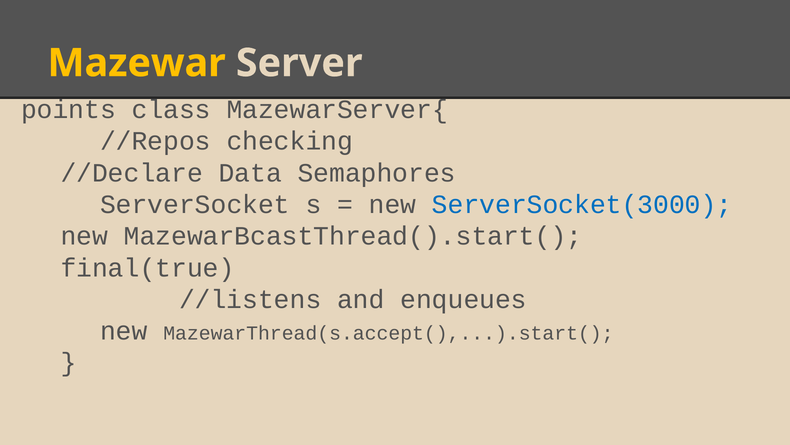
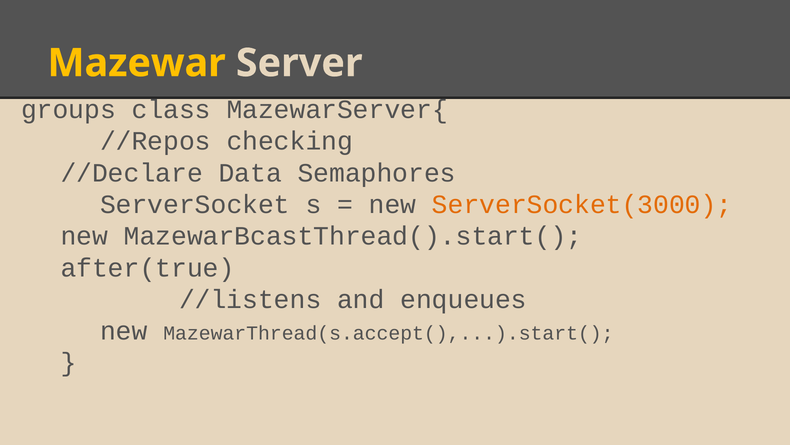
points: points -> groups
ServerSocket(3000 colour: blue -> orange
final(true: final(true -> after(true
